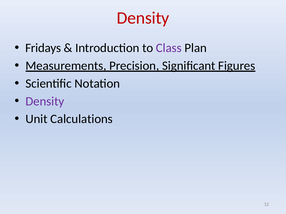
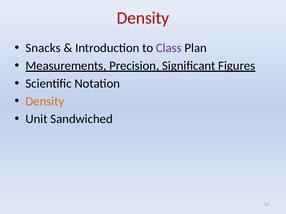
Fridays: Fridays -> Snacks
Density at (45, 101) colour: purple -> orange
Calculations: Calculations -> Sandwiched
